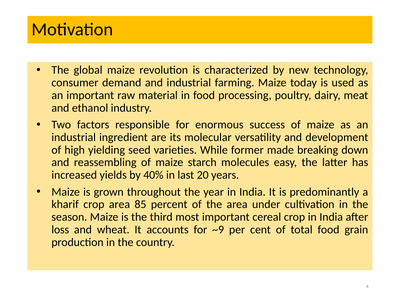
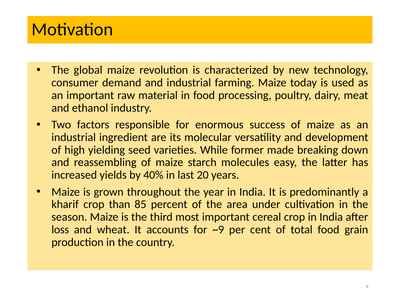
crop area: area -> than
